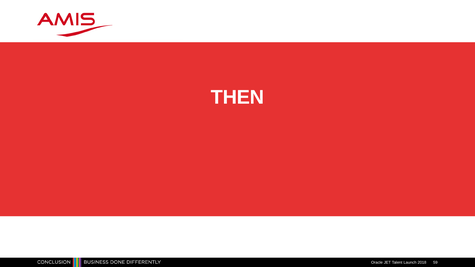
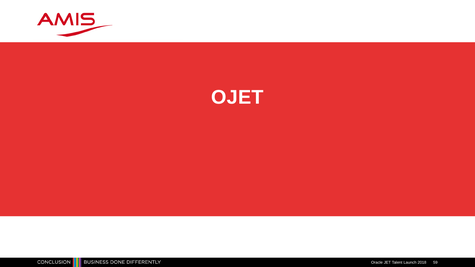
THEN: THEN -> OJET
